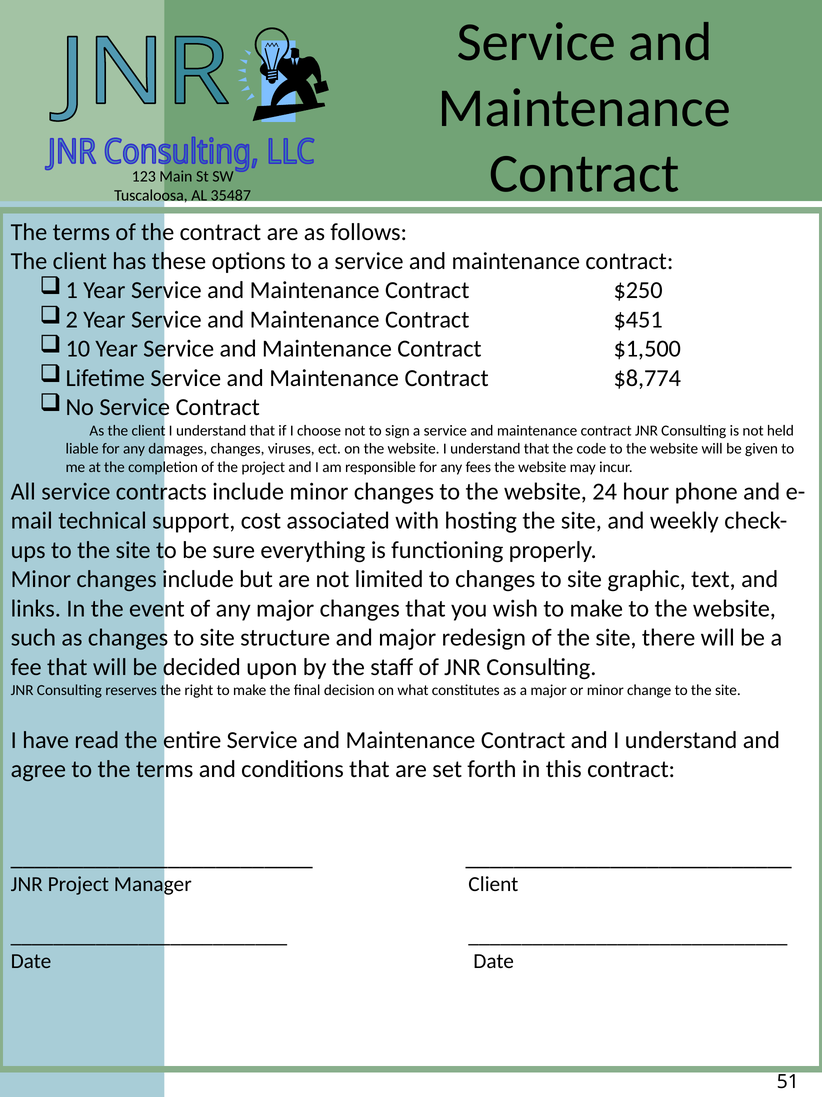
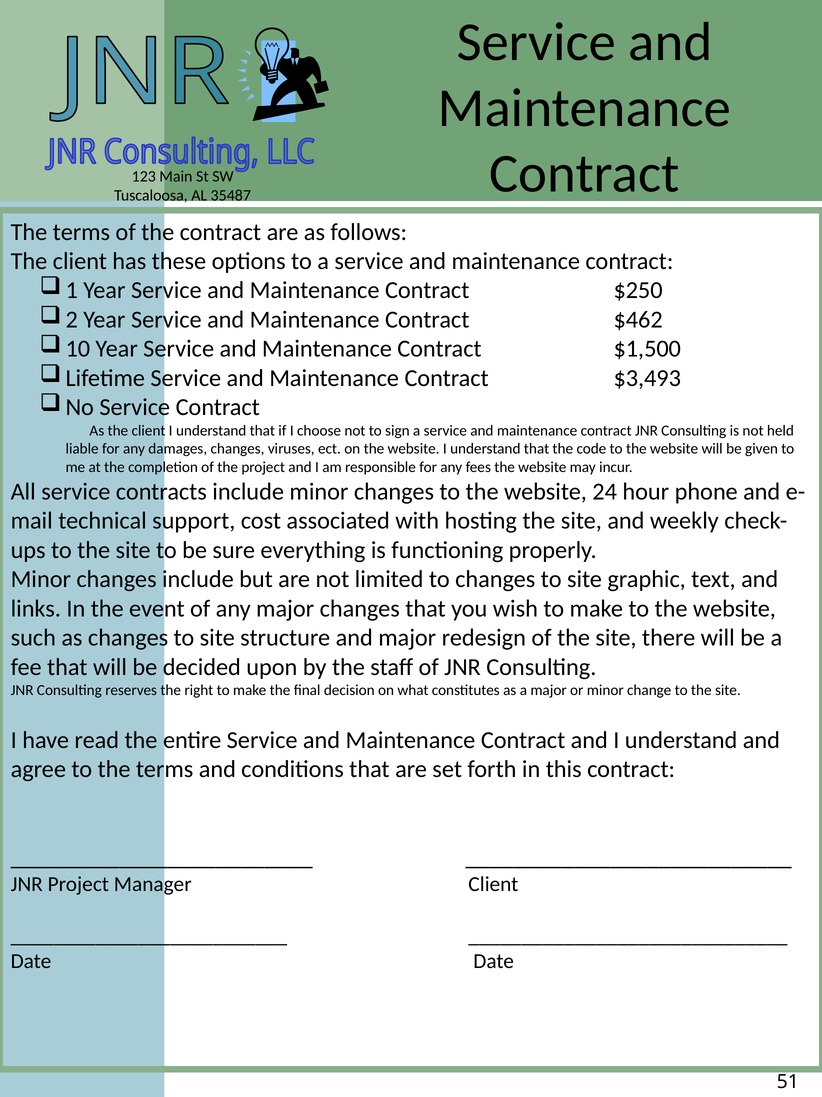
$451: $451 -> $462
$8,774: $8,774 -> $3,493
